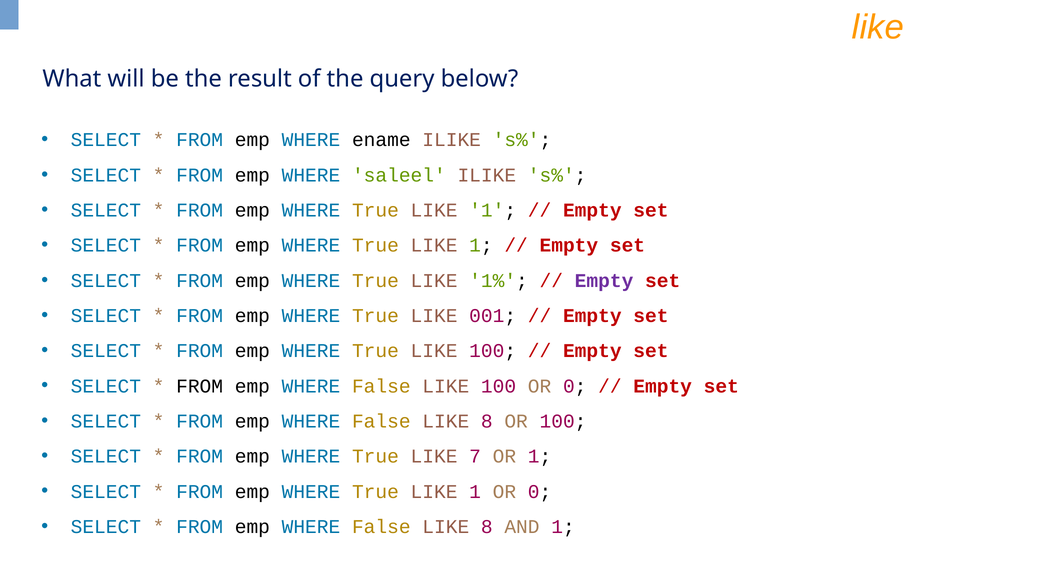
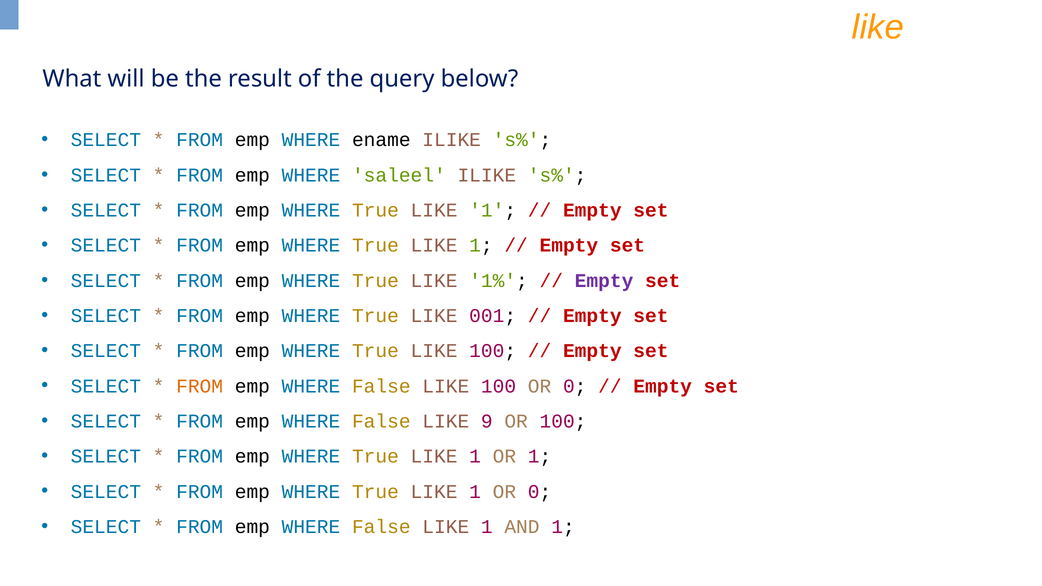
FROM at (200, 386) colour: black -> orange
8 at (487, 421): 8 -> 9
7 at (475, 457): 7 -> 1
8 at (487, 527): 8 -> 1
